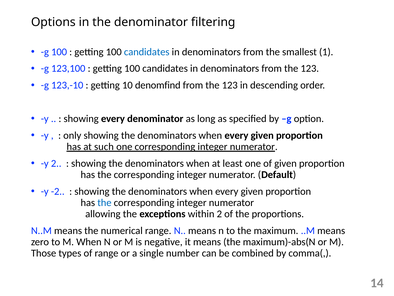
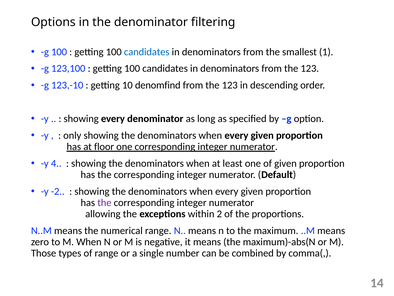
such: such -> floor
y 2: 2 -> 4
the at (104, 202) colour: blue -> purple
